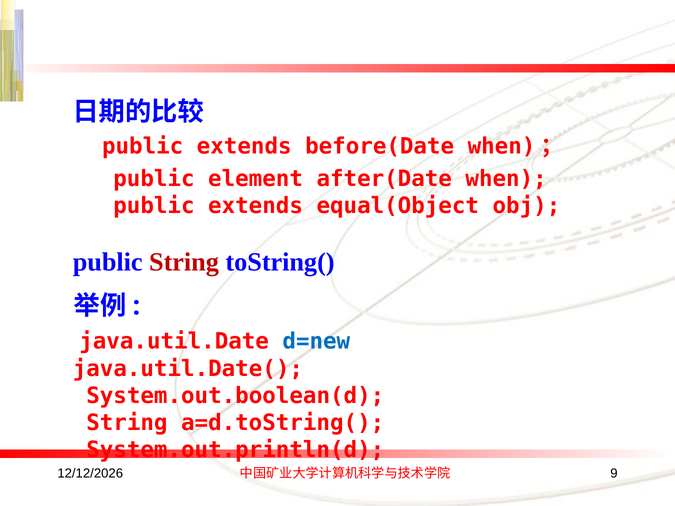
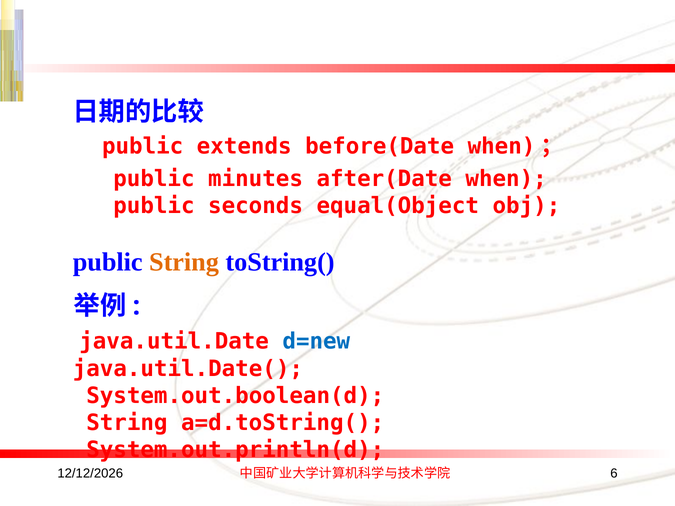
element: element -> minutes
extends at (256, 206): extends -> seconds
String at (184, 262) colour: red -> orange
9: 9 -> 6
